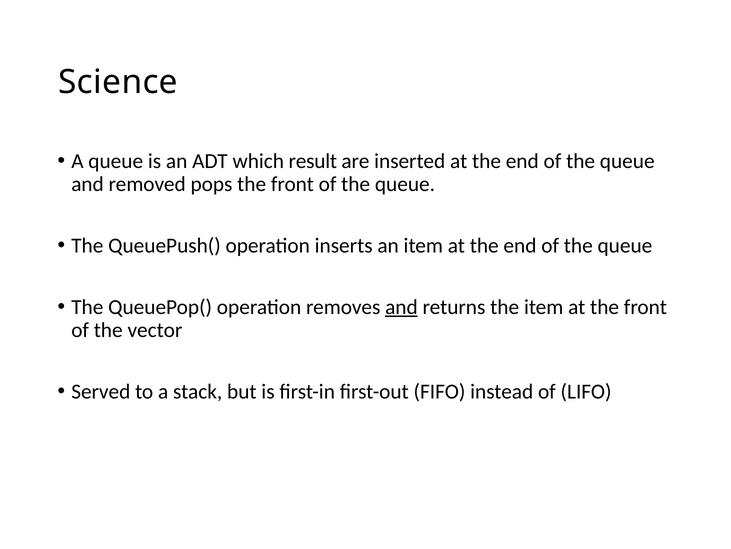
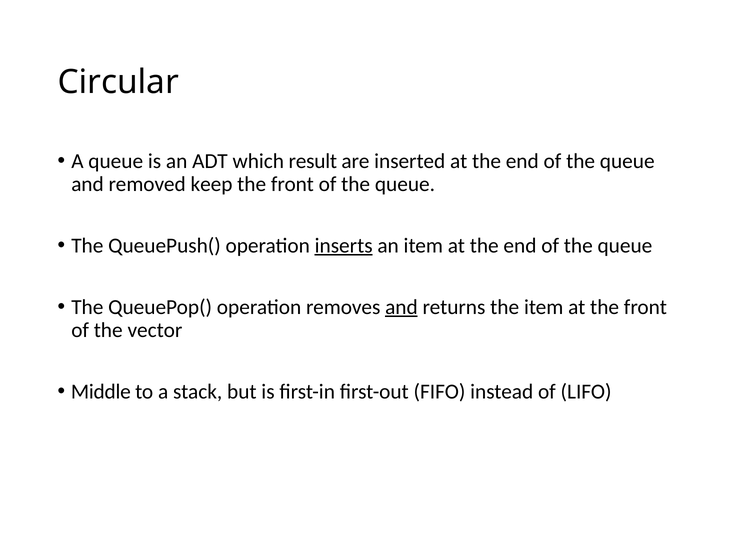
Science: Science -> Circular
pops: pops -> keep
inserts underline: none -> present
Served: Served -> Middle
